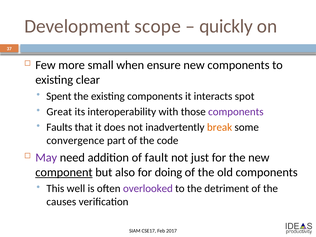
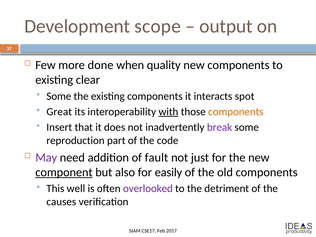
quickly: quickly -> output
small: small -> done
ensure: ensure -> quality
Spent at (59, 96): Spent -> Some
with underline: none -> present
components at (236, 112) colour: purple -> orange
Faults: Faults -> Insert
break colour: orange -> purple
convergence: convergence -> reproduction
doing: doing -> easily
